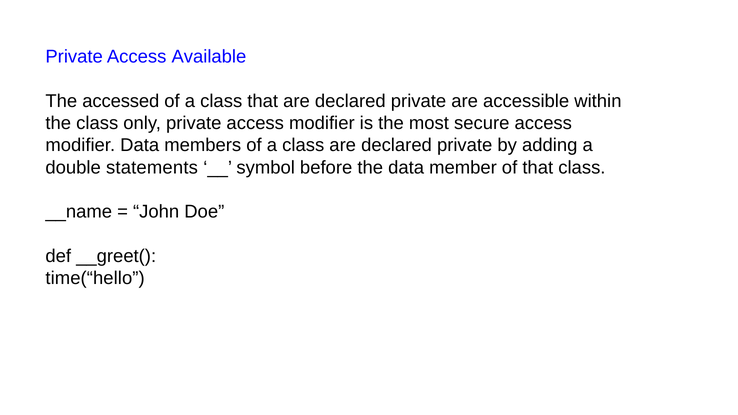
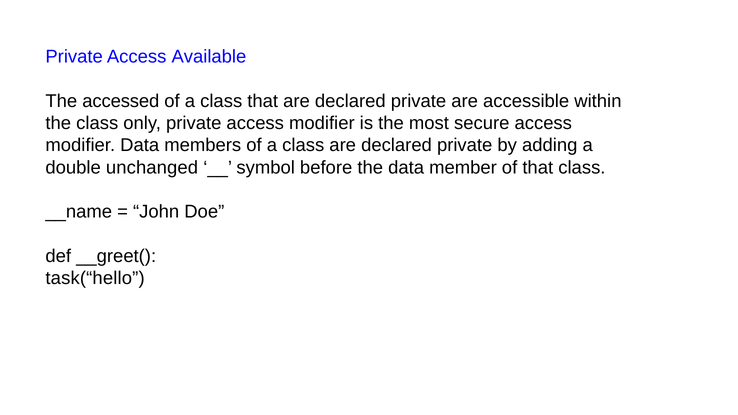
statements: statements -> unchanged
time(“hello: time(“hello -> task(“hello
